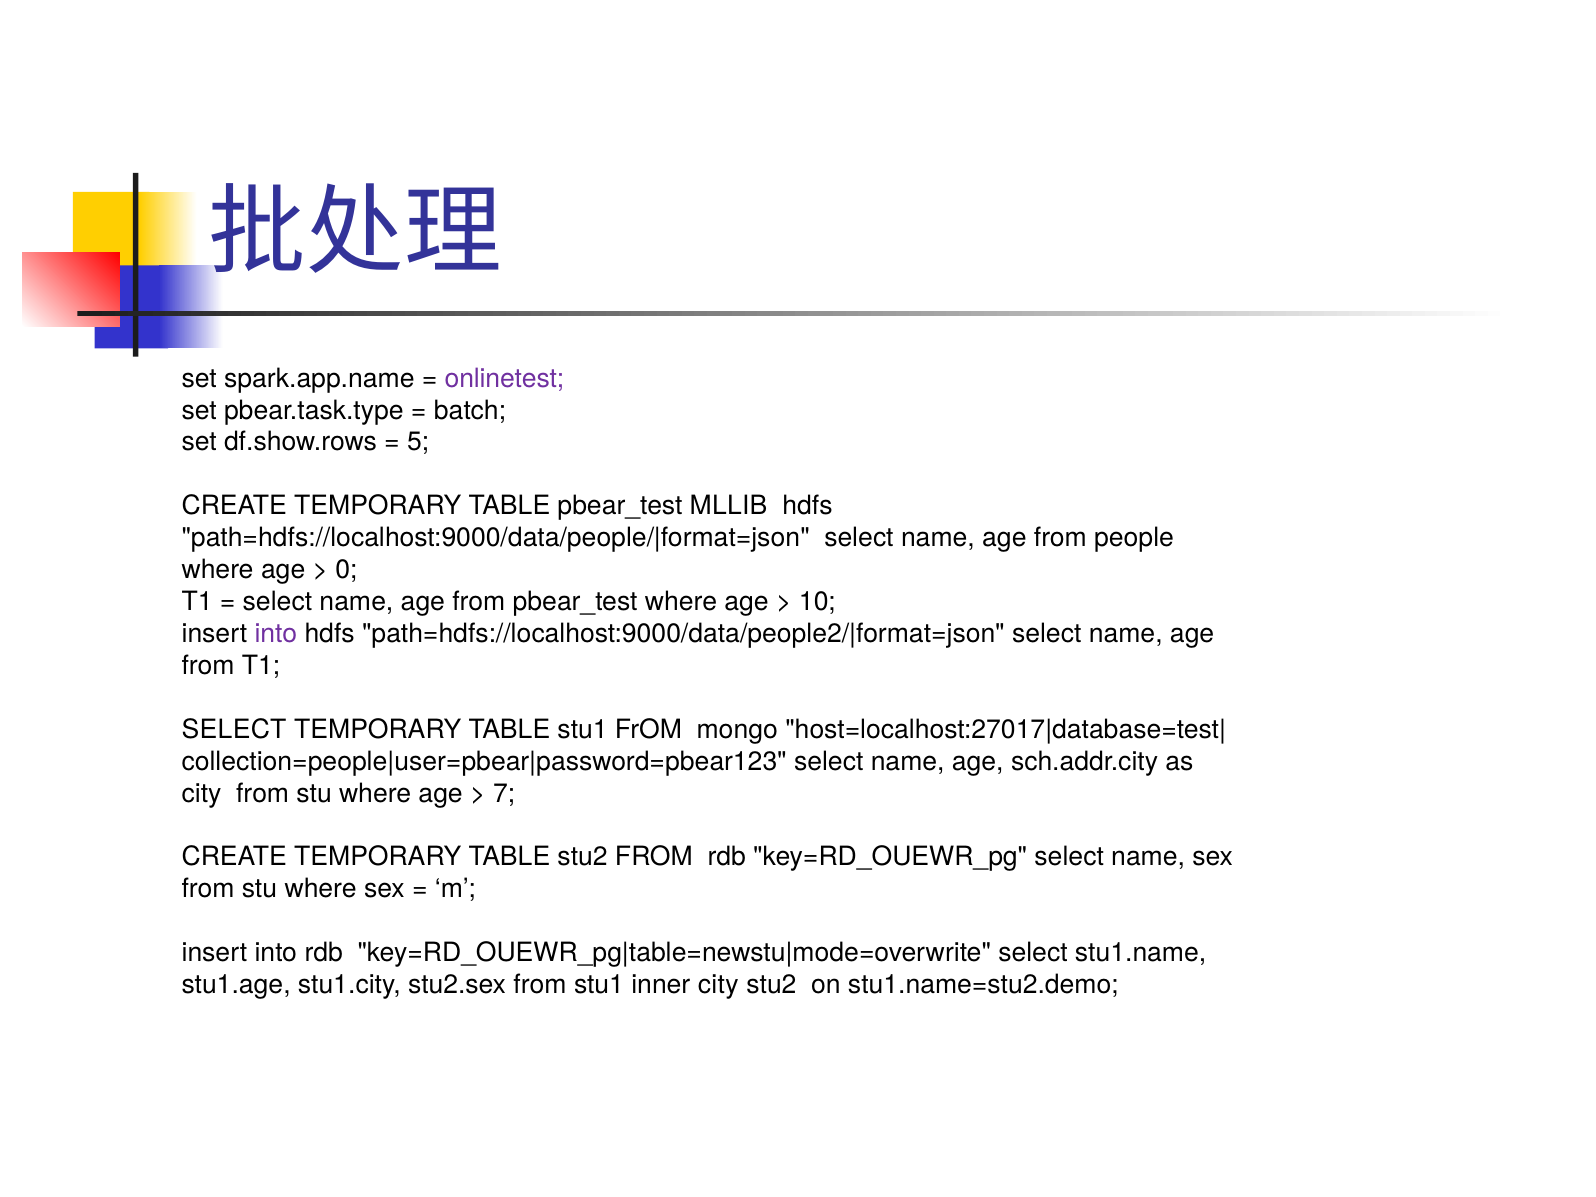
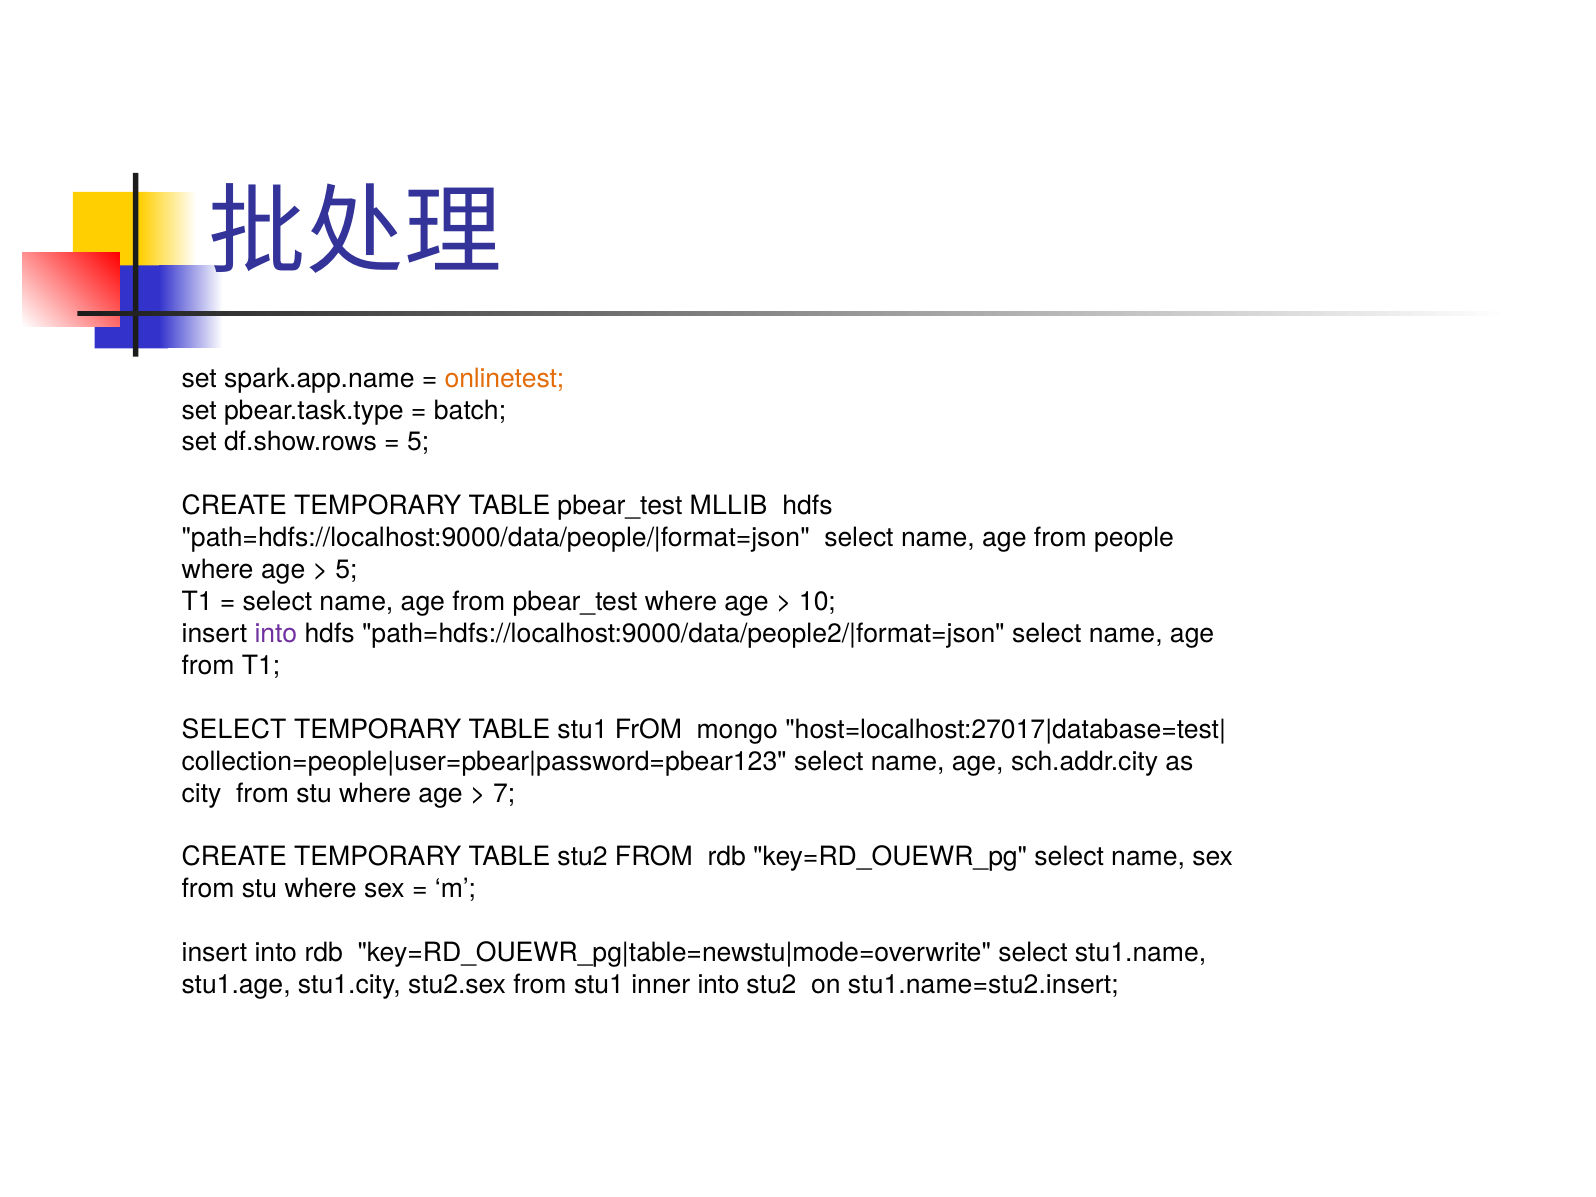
onlinetest colour: purple -> orange
0 at (346, 570): 0 -> 5
inner city: city -> into
stu1.name=stu2.demo: stu1.name=stu2.demo -> stu1.name=stu2.insert
